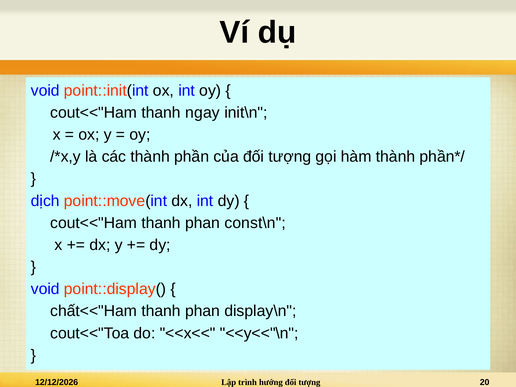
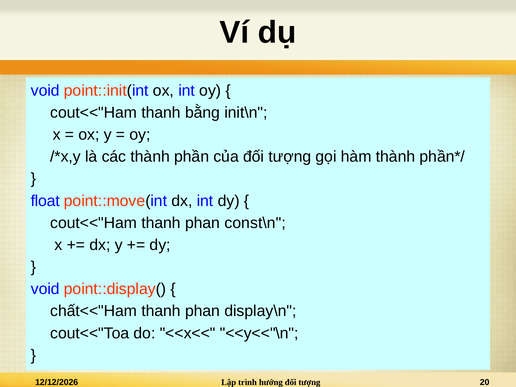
ngay: ngay -> bằng
dịch: dịch -> float
